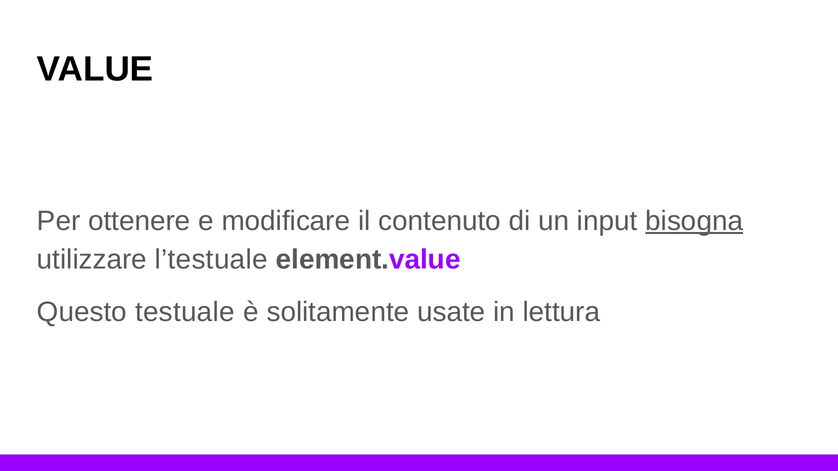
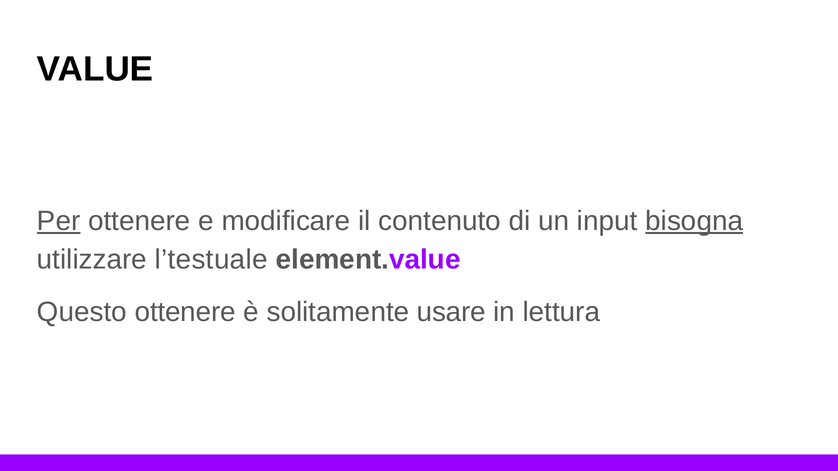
Per underline: none -> present
Questo testuale: testuale -> ottenere
usate: usate -> usare
